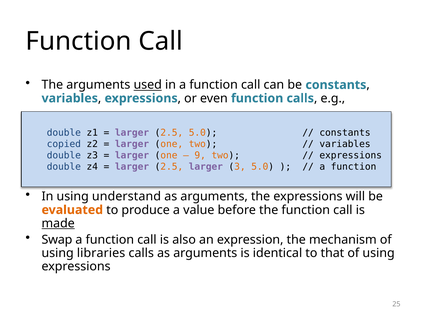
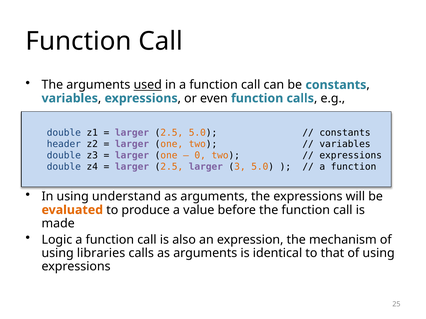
copied: copied -> header
9: 9 -> 0
made underline: present -> none
Swap: Swap -> Logic
